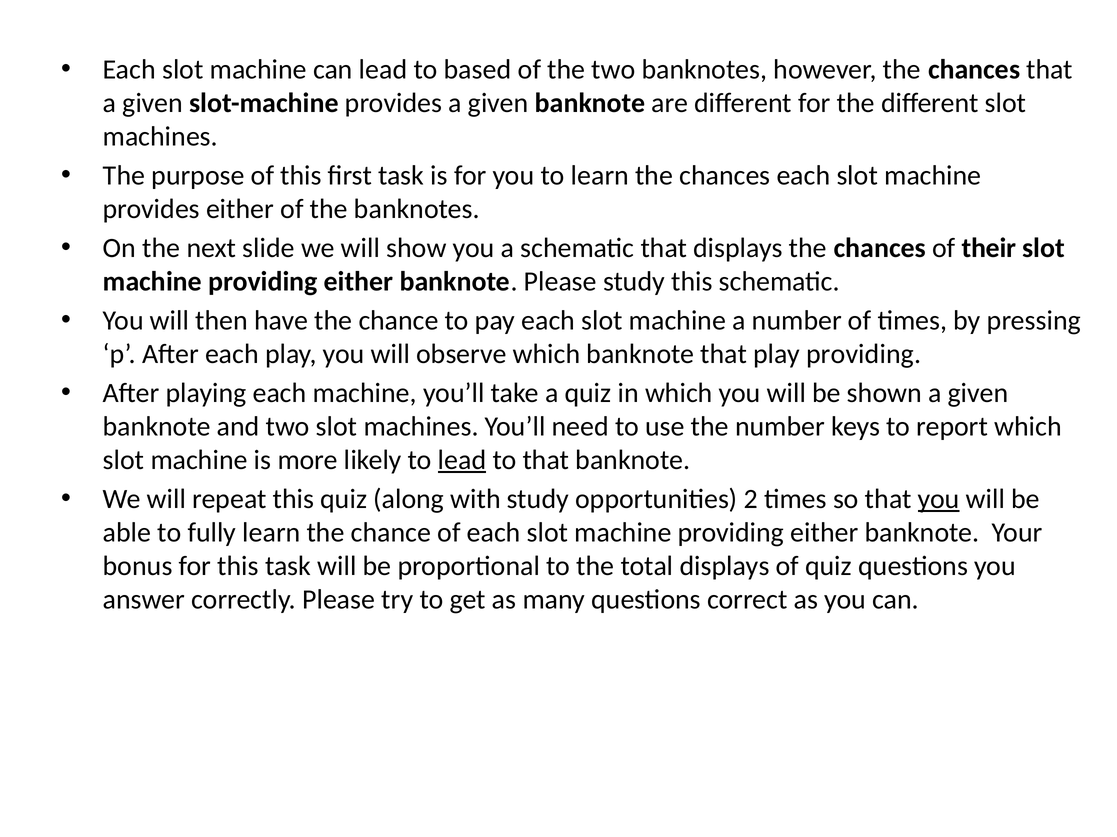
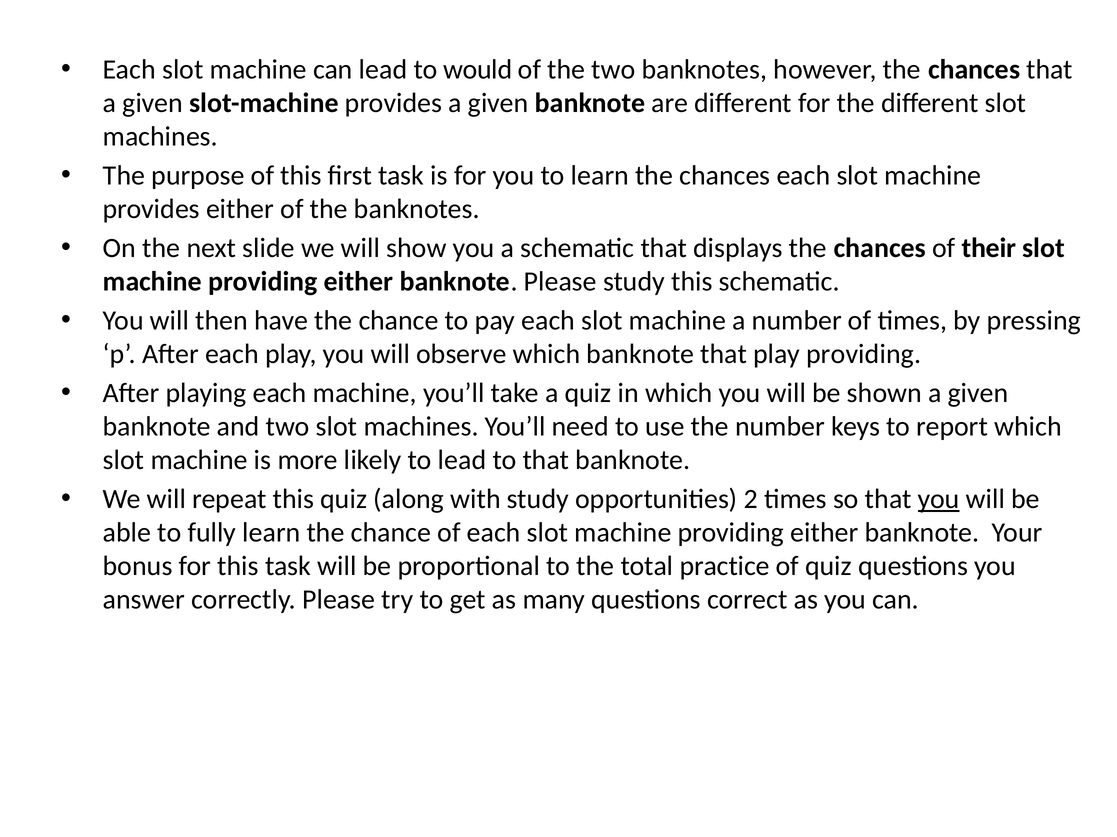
based: based -> would
lead at (462, 460) underline: present -> none
total displays: displays -> practice
